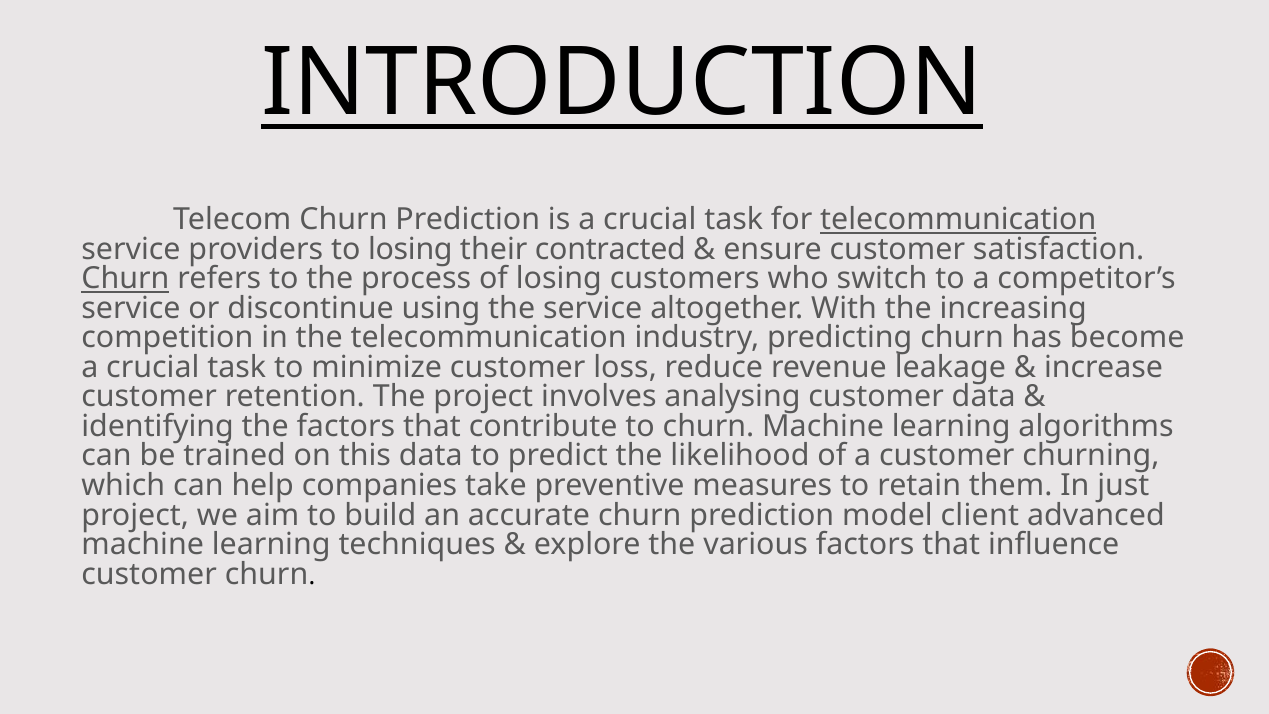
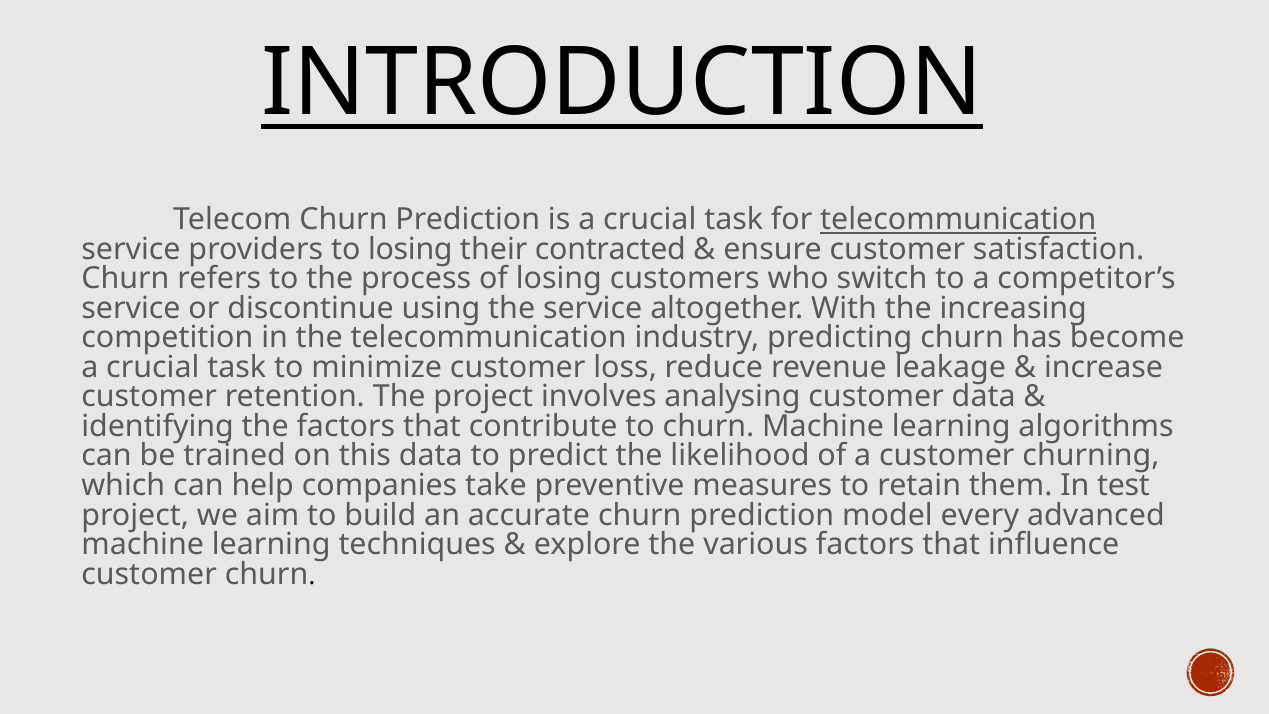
Churn at (125, 279) underline: present -> none
just: just -> test
client: client -> every
